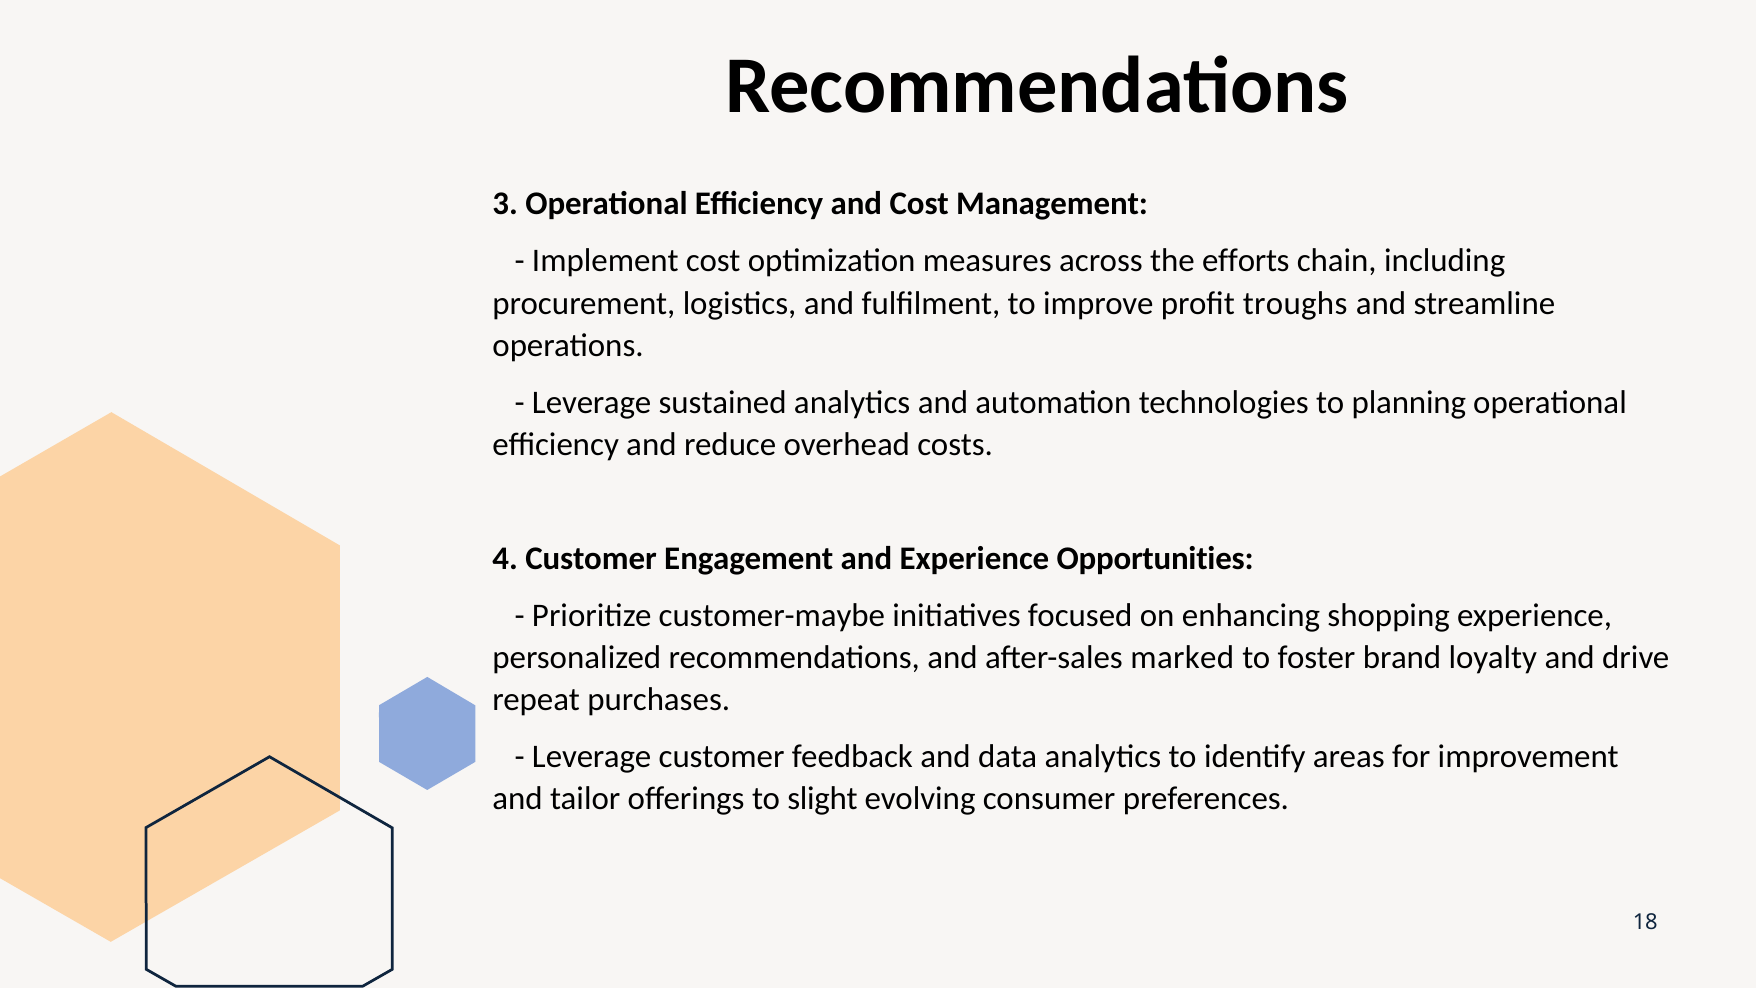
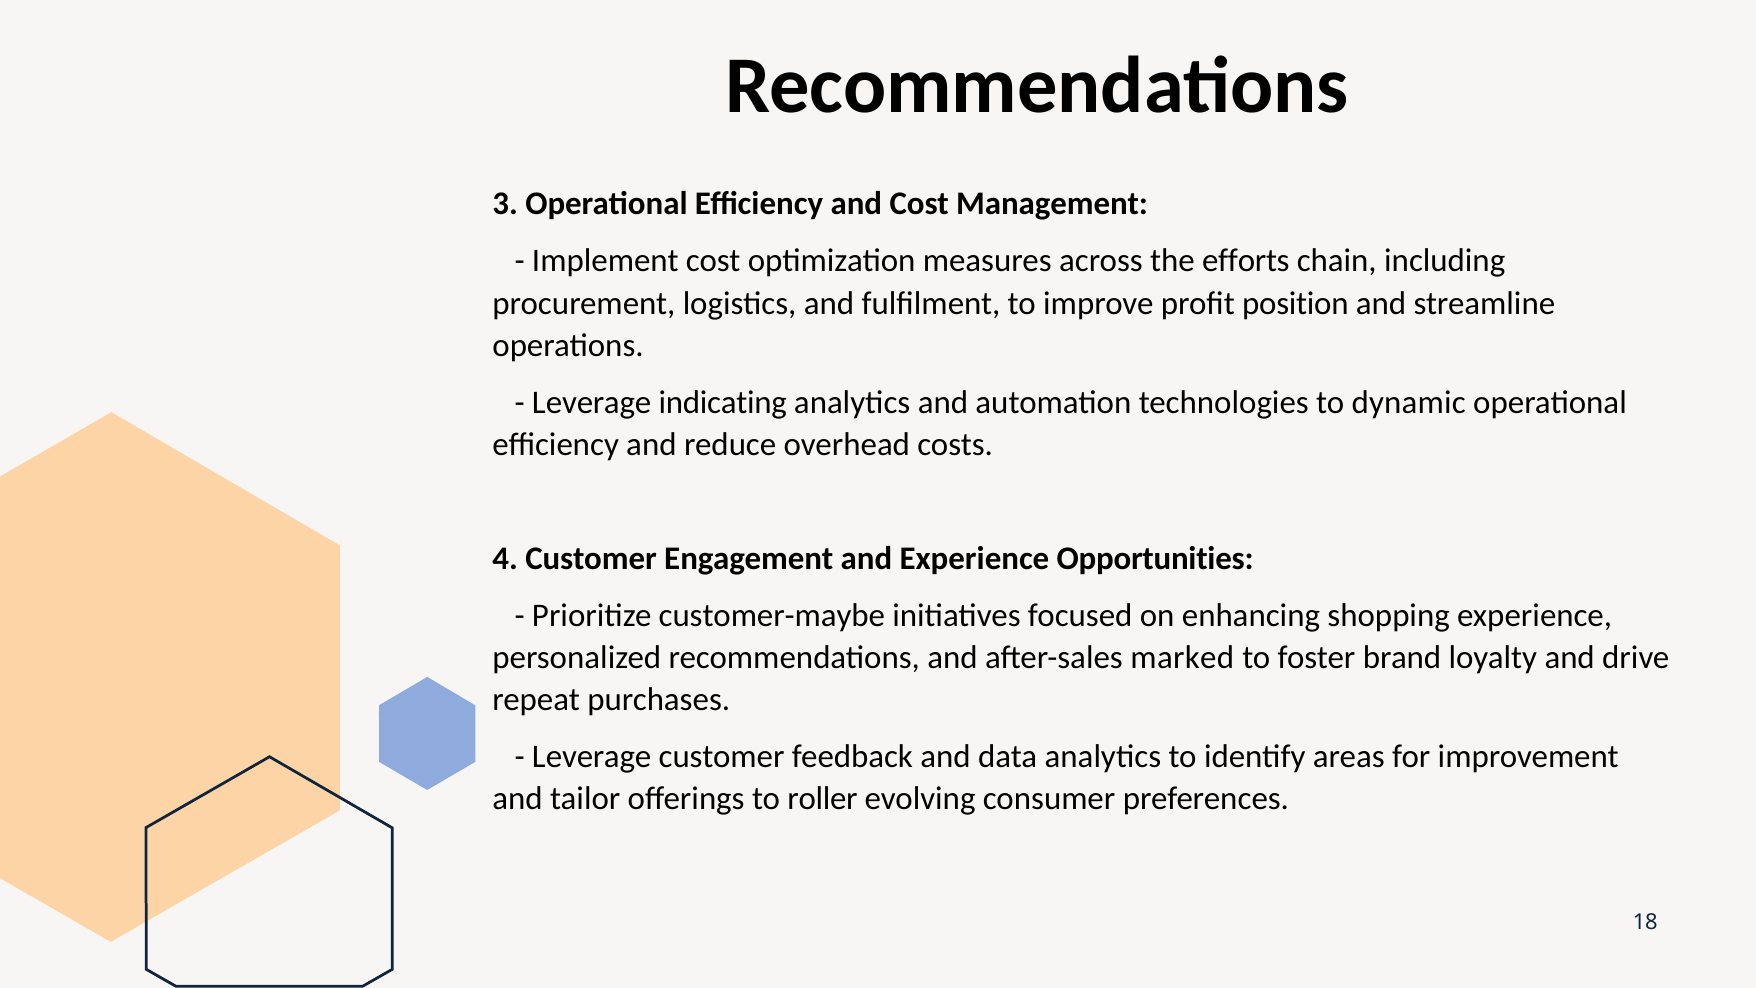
troughs: troughs -> position
sustained: sustained -> indicating
planning: planning -> dynamic
slight: slight -> roller
